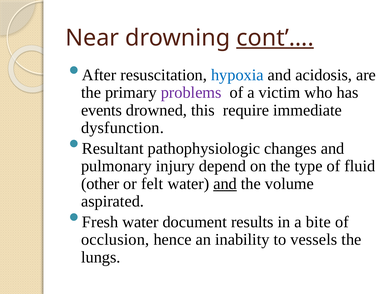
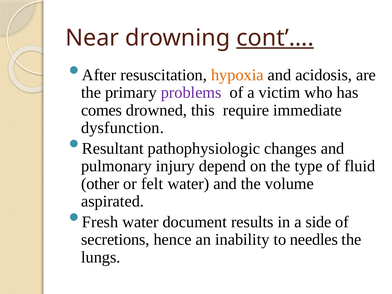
hypoxia colour: blue -> orange
events: events -> comes
and at (225, 184) underline: present -> none
bite: bite -> side
occlusion: occlusion -> secretions
vessels: vessels -> needles
